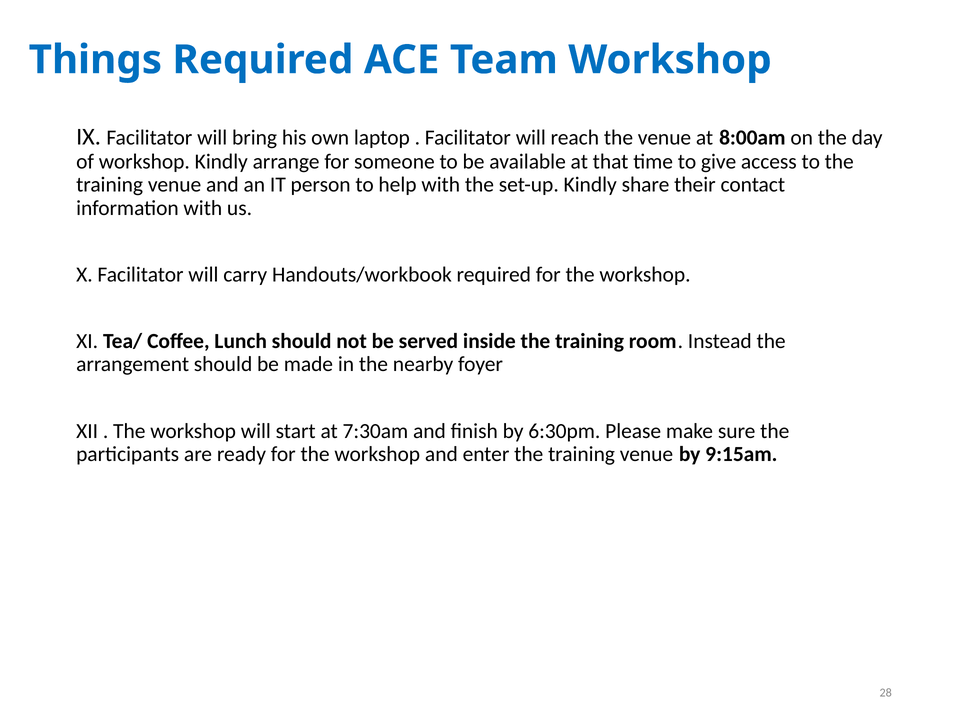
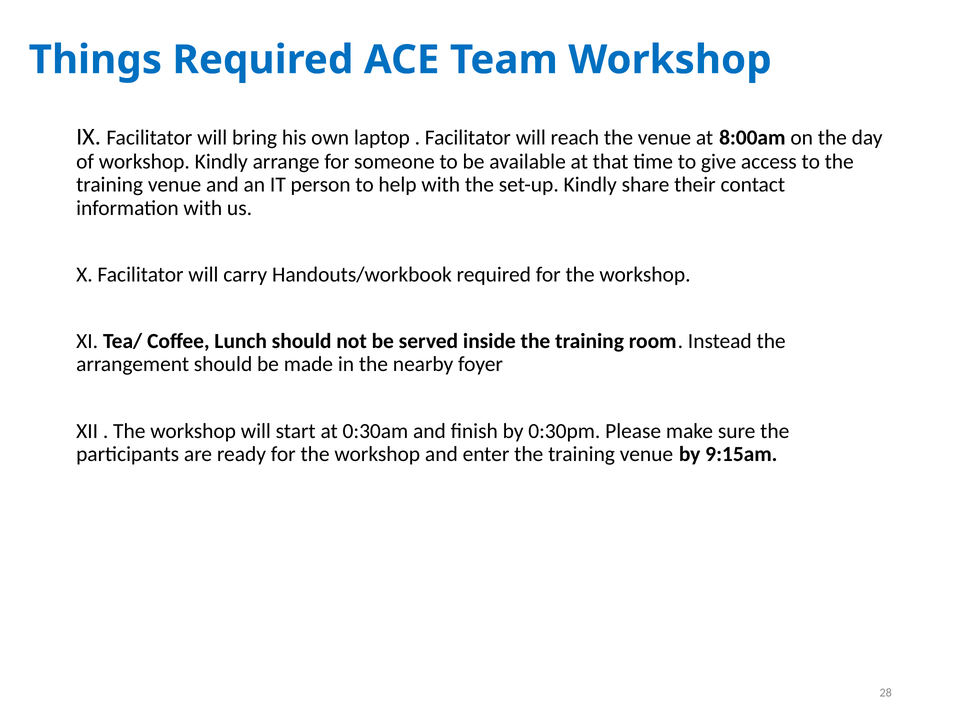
7:30am: 7:30am -> 0:30am
6:30pm: 6:30pm -> 0:30pm
